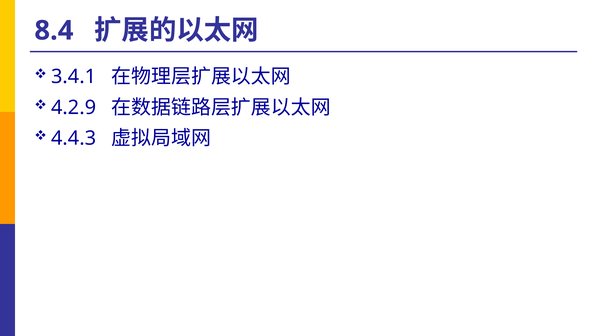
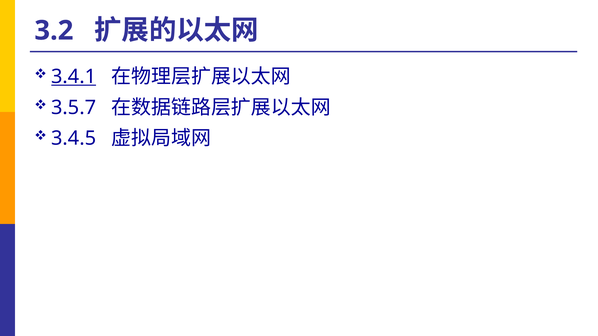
8.4: 8.4 -> 3.2
3.4.1 underline: none -> present
4.2.9: 4.2.9 -> 3.5.7
4.4.3: 4.4.3 -> 3.4.5
